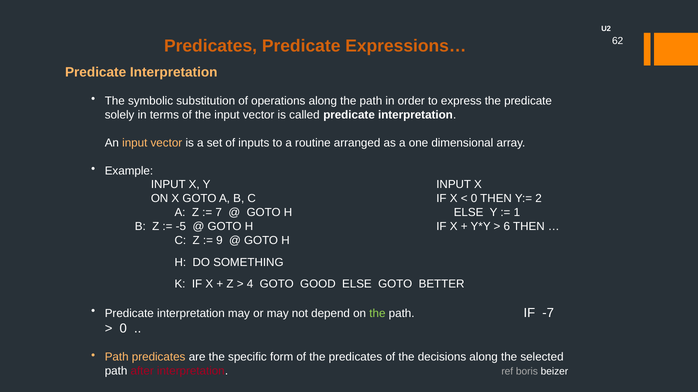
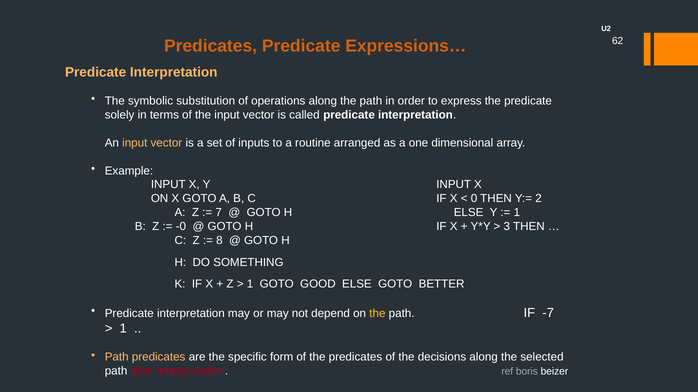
-5: -5 -> -0
6: 6 -> 3
9: 9 -> 8
4 at (250, 284): 4 -> 1
the at (377, 314) colour: light green -> yellow
0 at (123, 329): 0 -> 1
